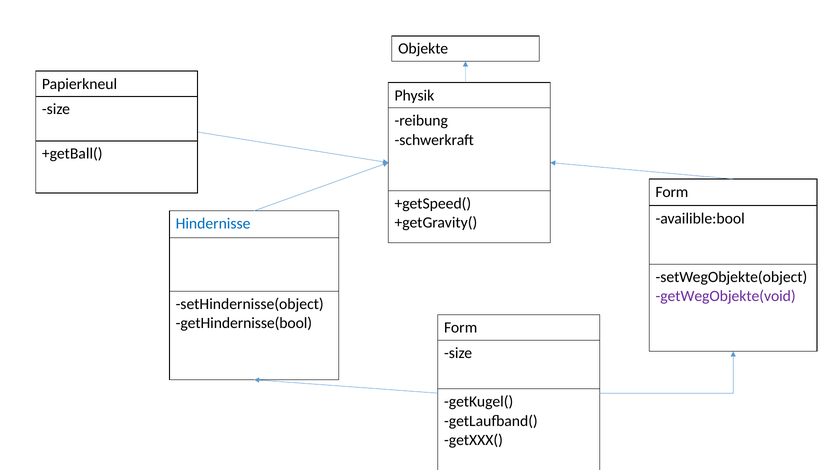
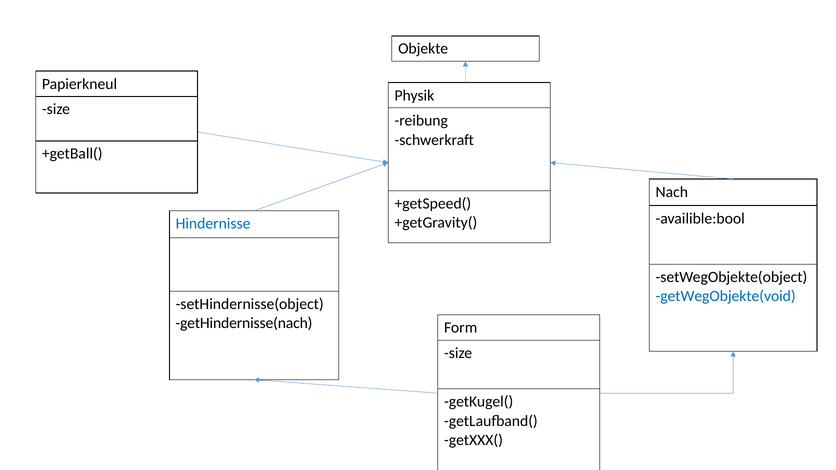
Form at (672, 192): Form -> Nach
getWegObjekte(void colour: purple -> blue
getHindernisse(bool: getHindernisse(bool -> getHindernisse(nach
